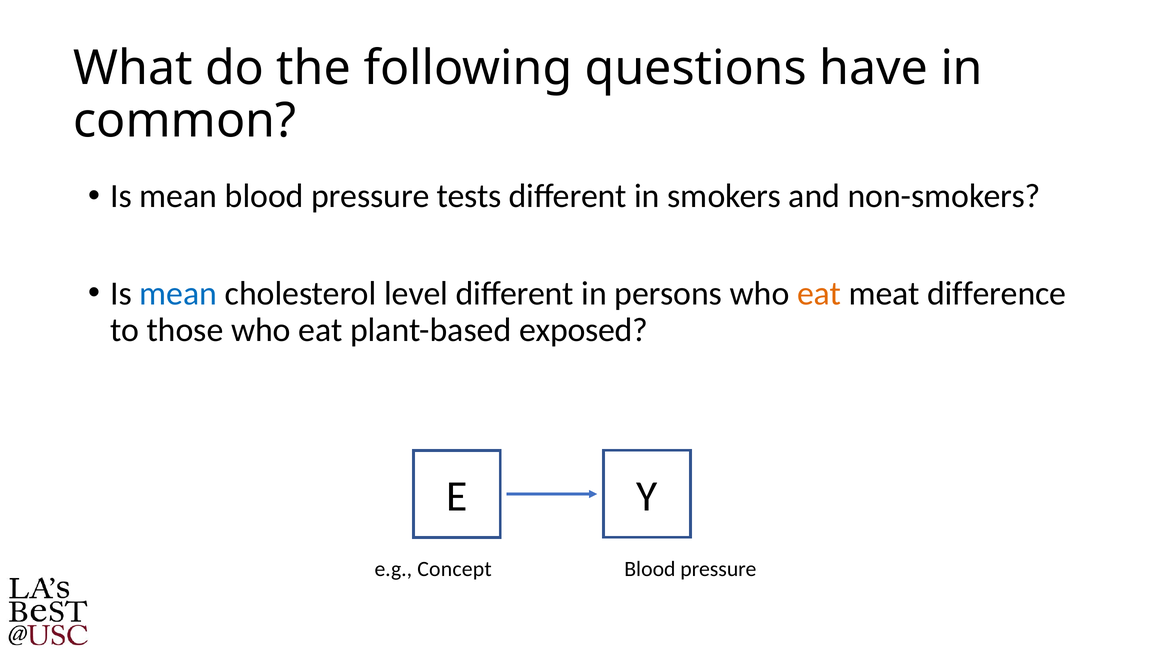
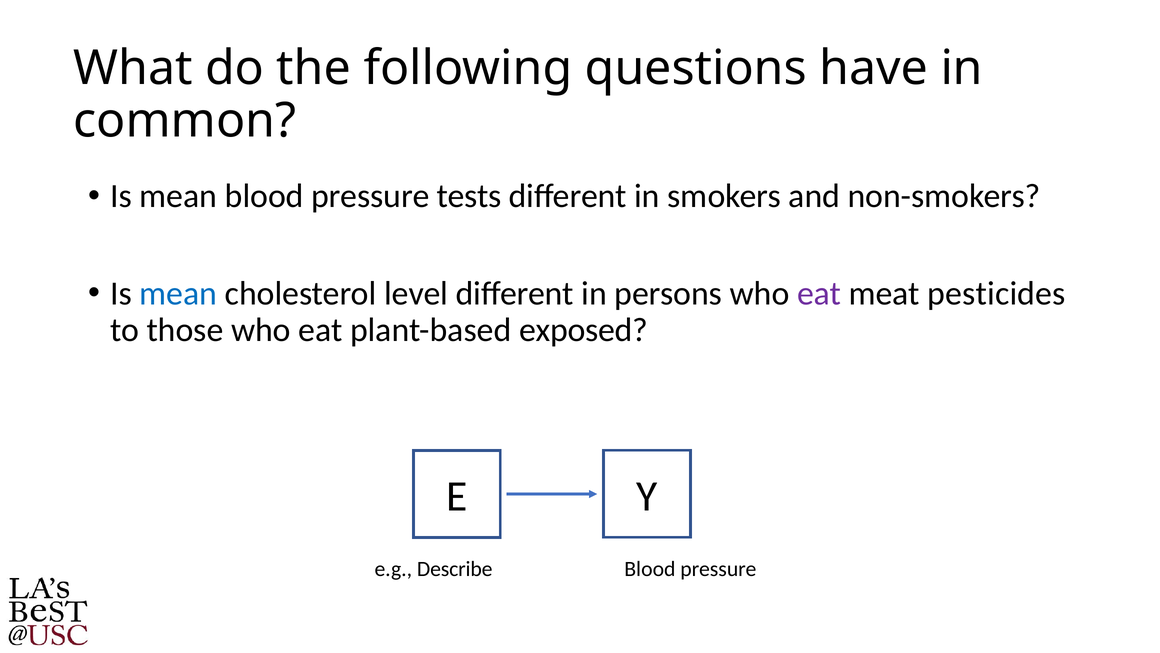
eat at (819, 293) colour: orange -> purple
difference: difference -> pesticides
Concept: Concept -> Describe
